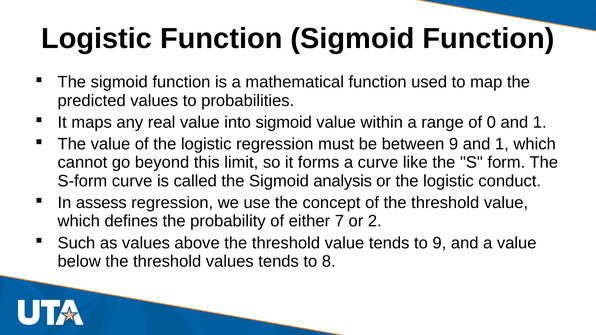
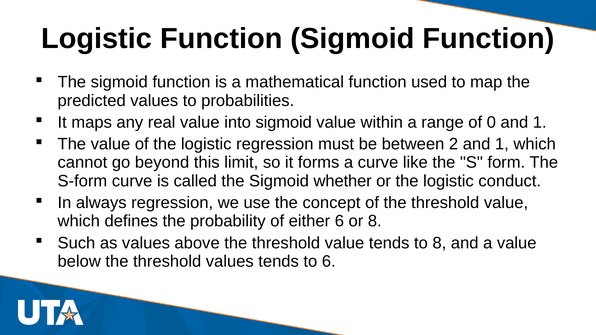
between 9: 9 -> 2
analysis: analysis -> whether
assess: assess -> always
either 7: 7 -> 6
or 2: 2 -> 8
to 9: 9 -> 8
to 8: 8 -> 6
